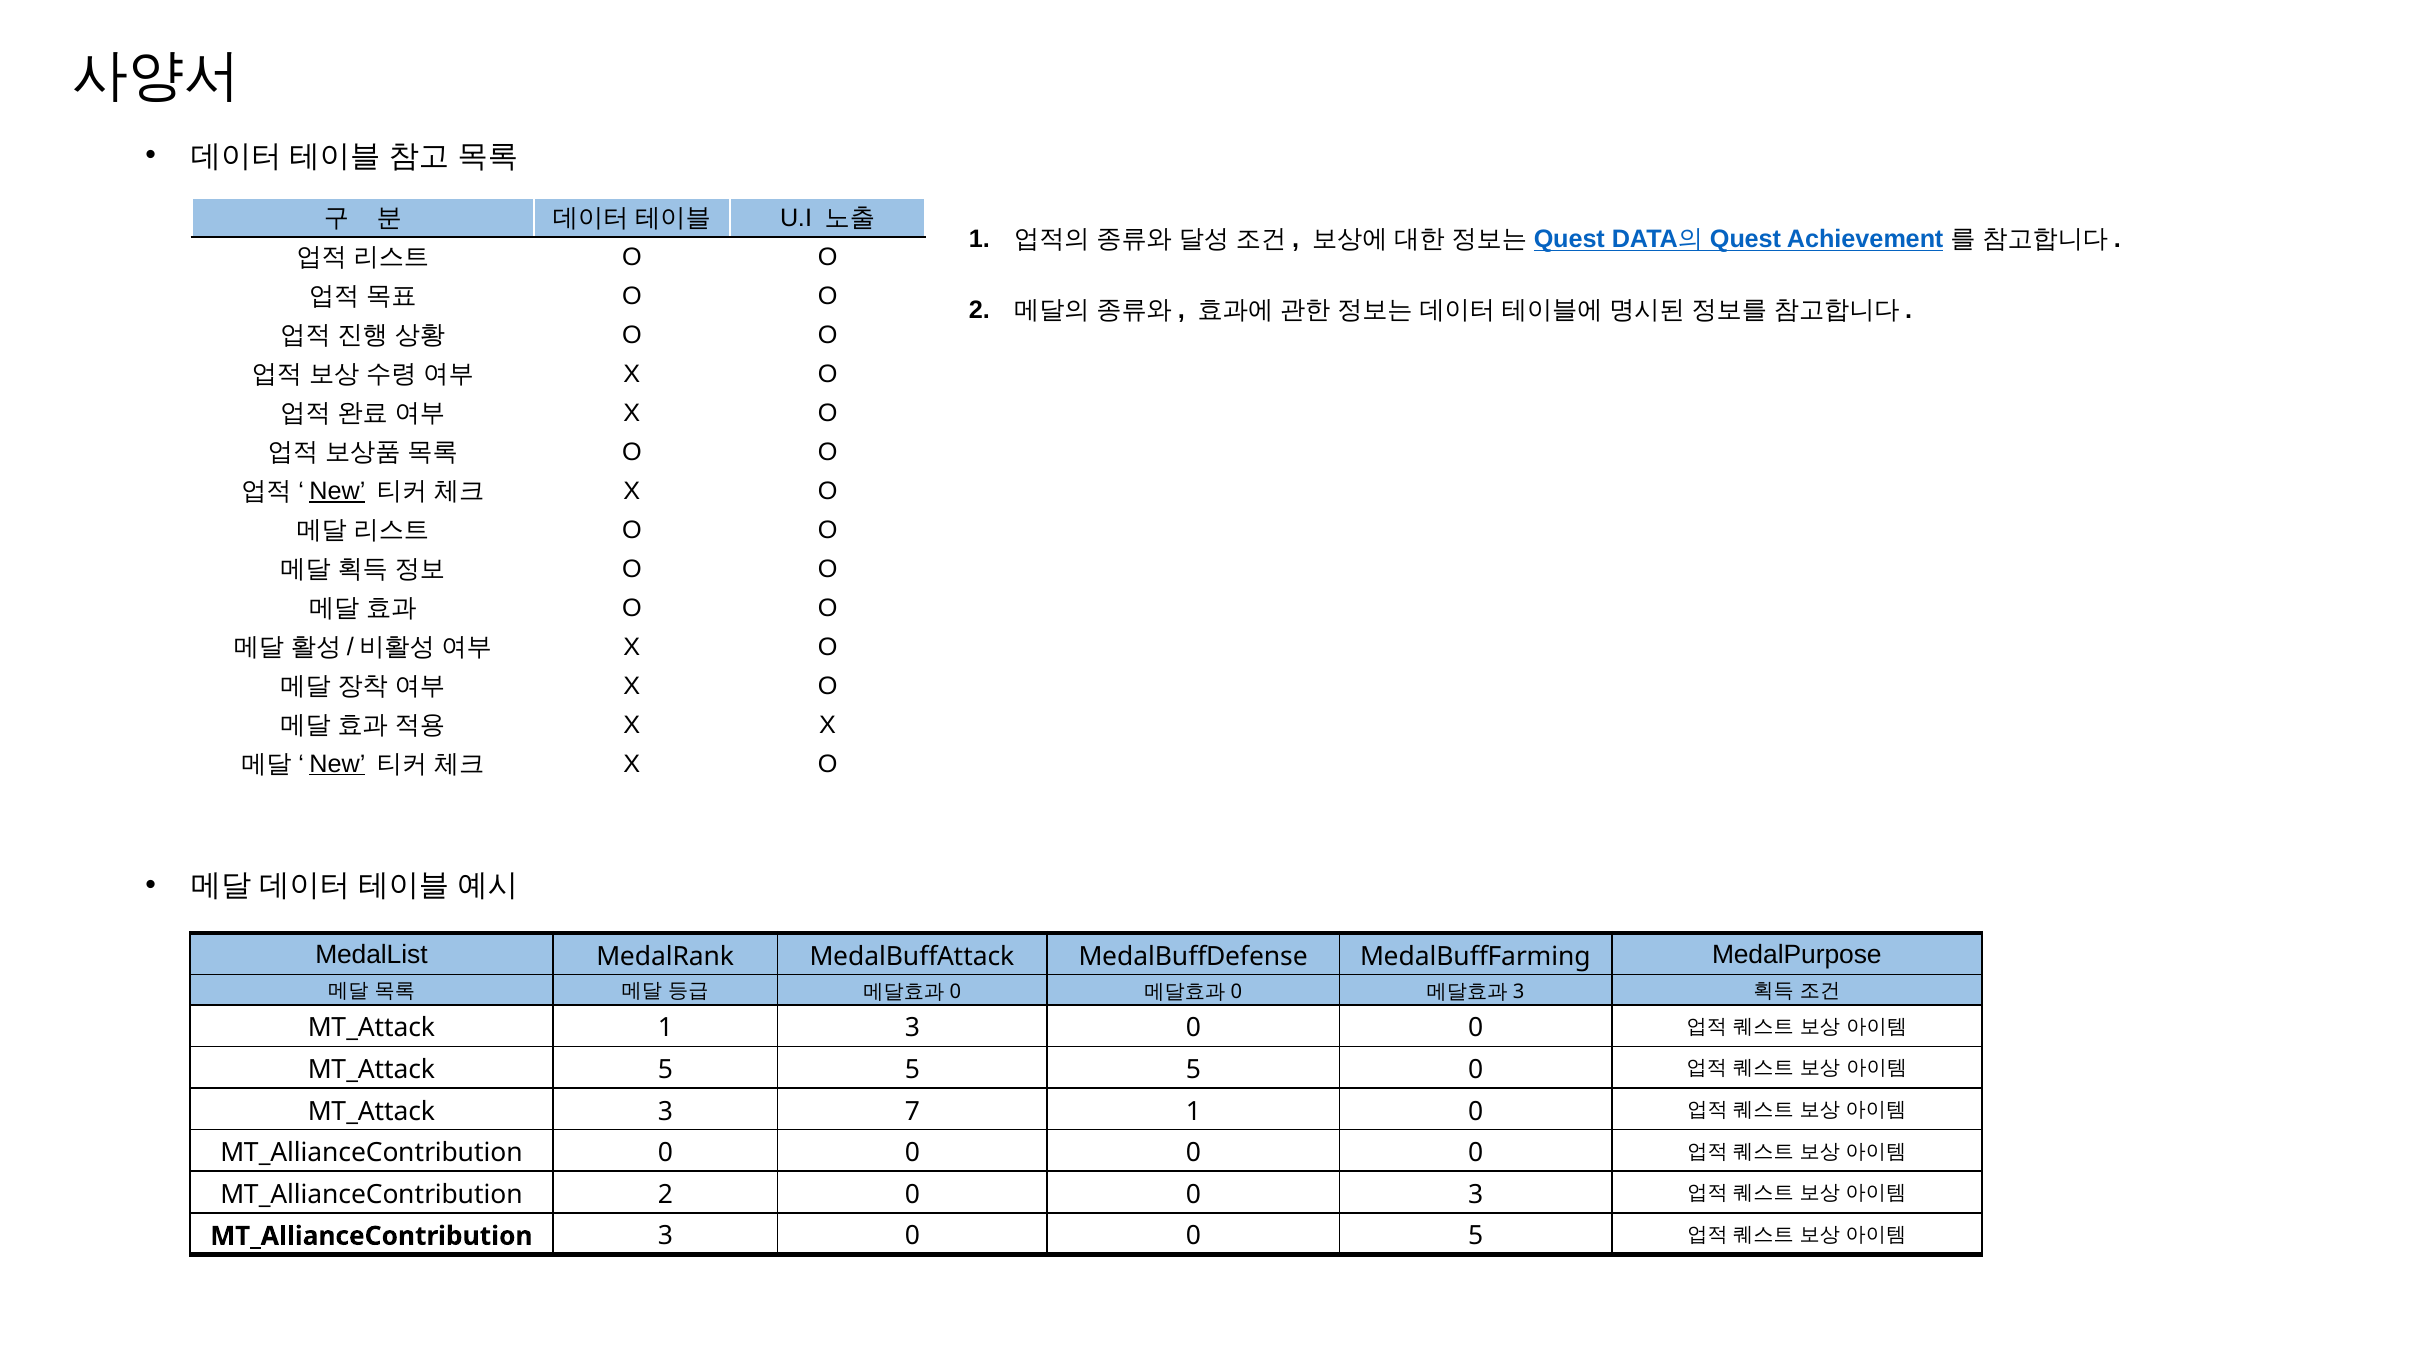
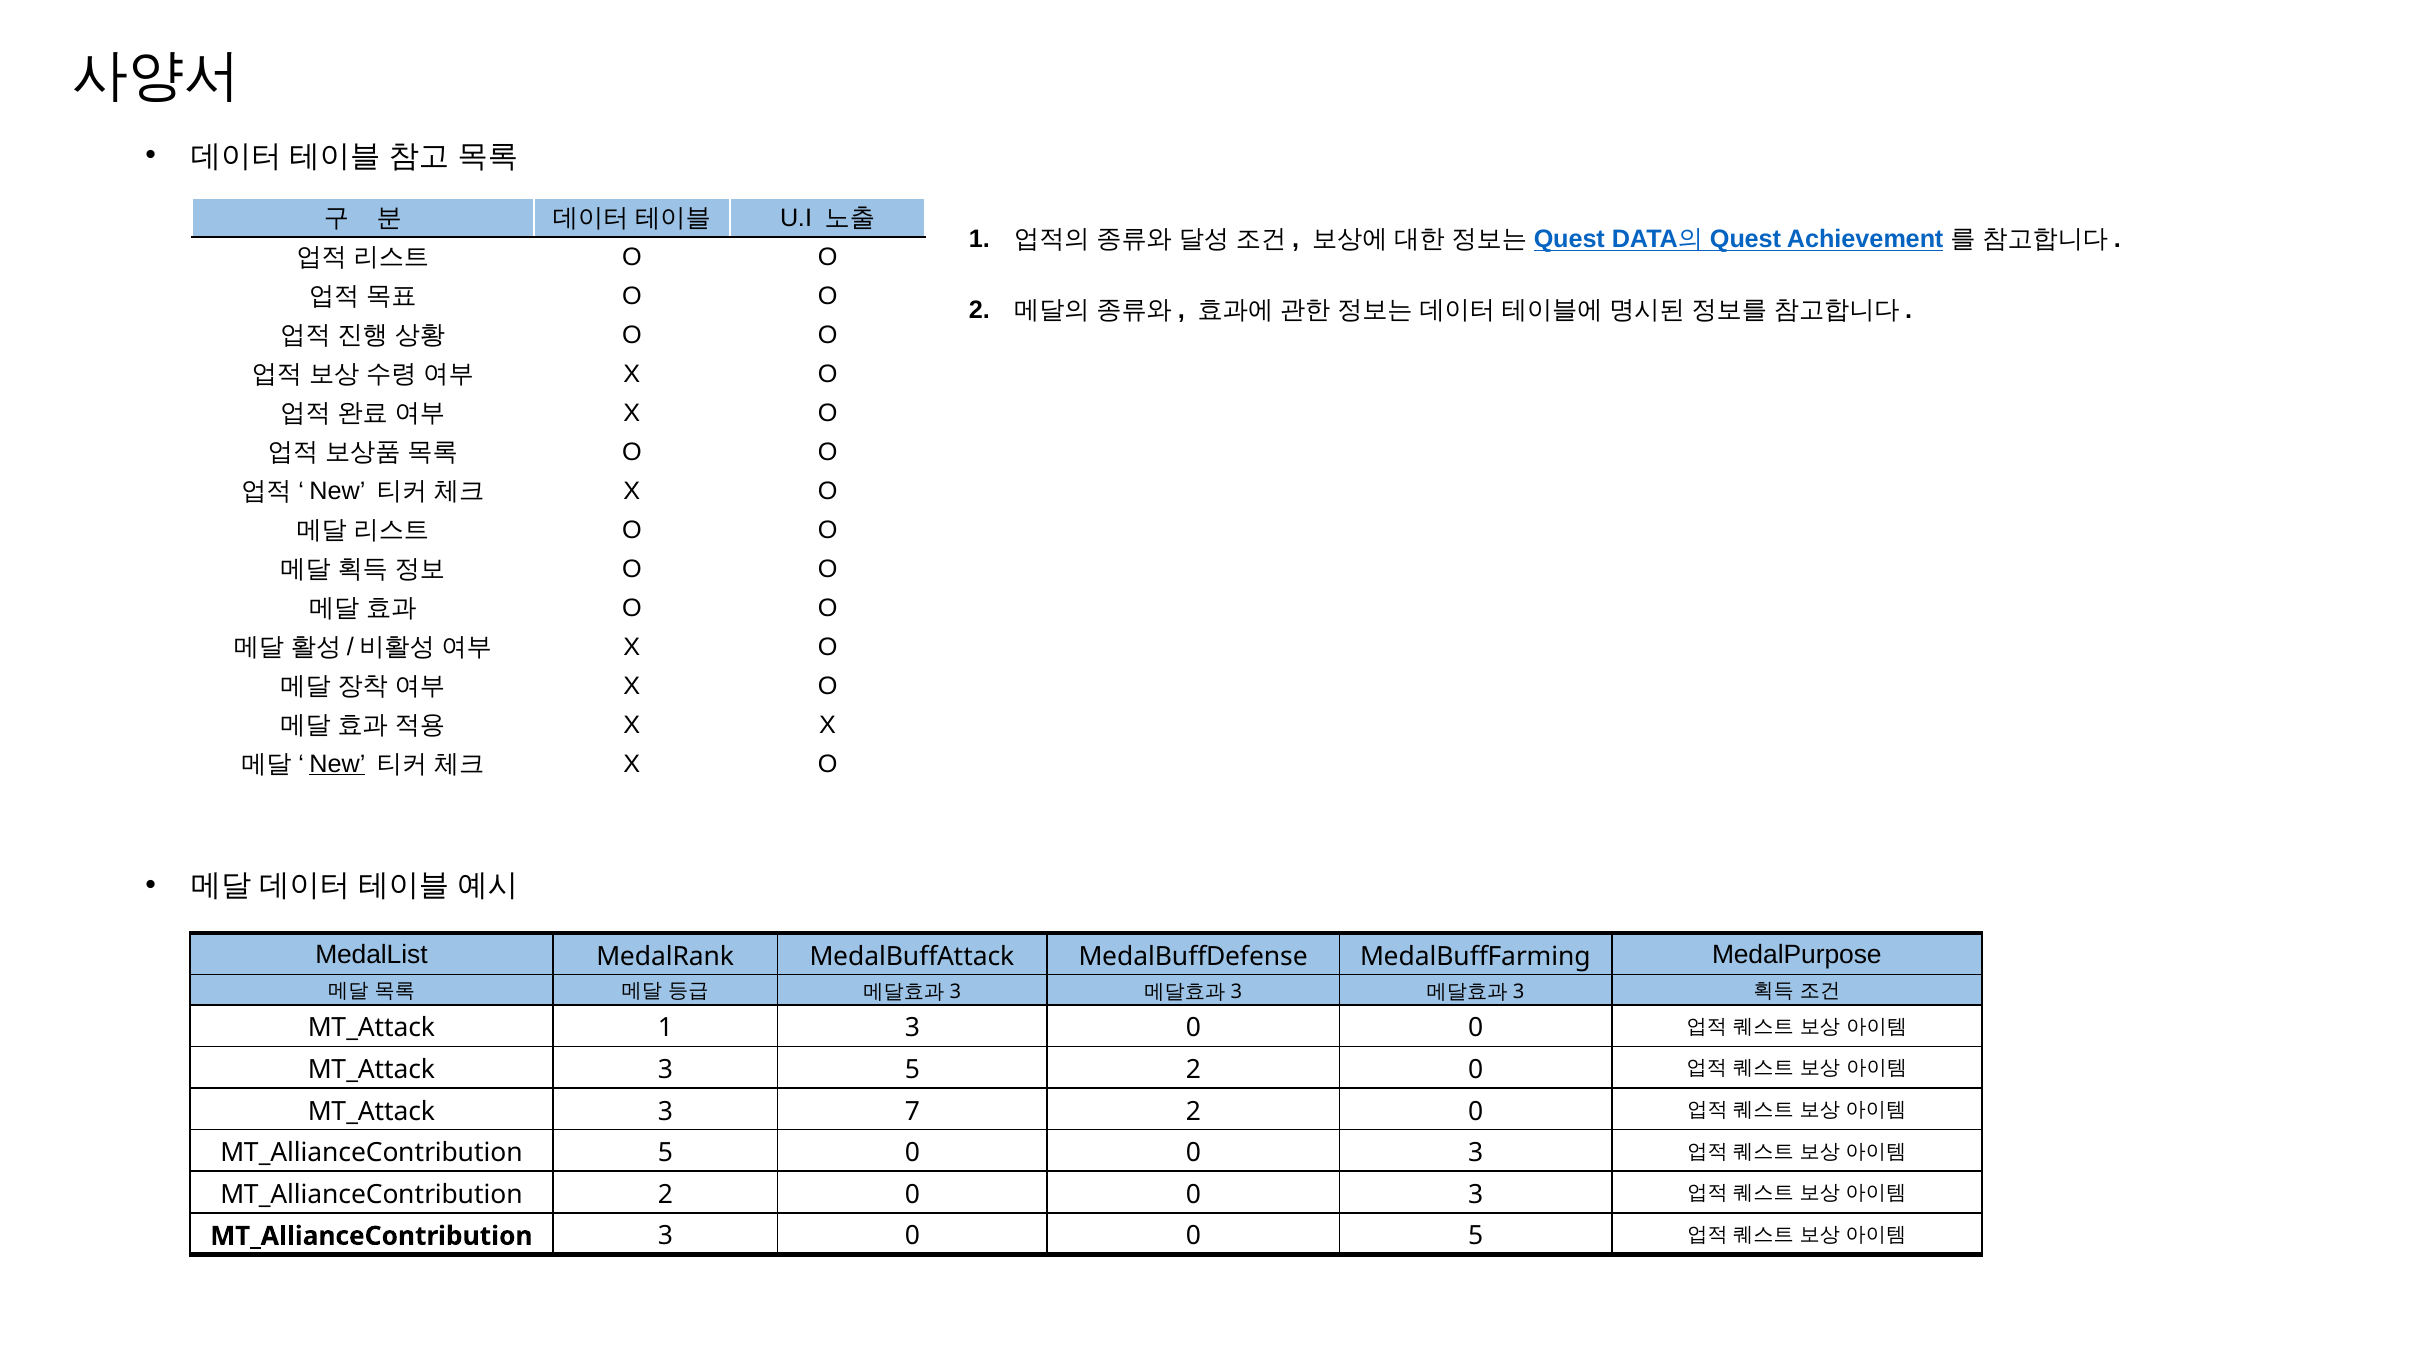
New at (337, 491) underline: present -> none
0 at (955, 992): 0 -> 3
0 at (1236, 992): 0 -> 3
5 at (665, 1070): 5 -> 3
5 at (1193, 1070): 5 -> 2
7 1: 1 -> 2
0 at (665, 1153): 0 -> 5
0 at (1476, 1153): 0 -> 3
